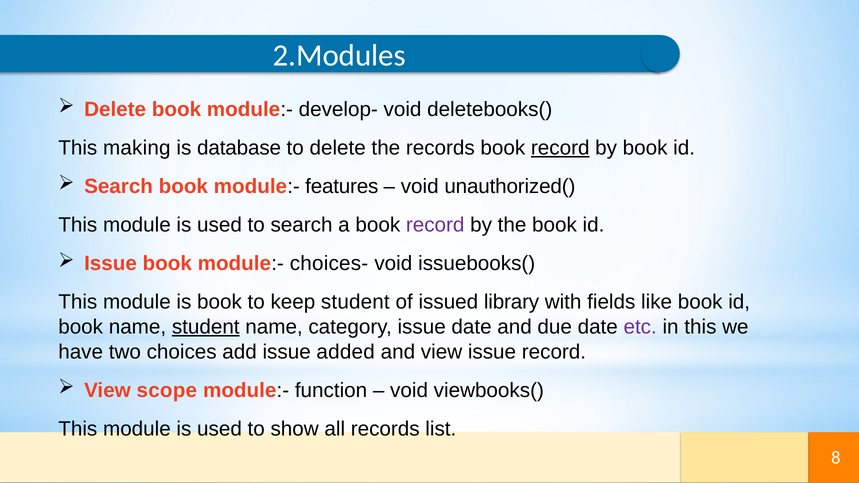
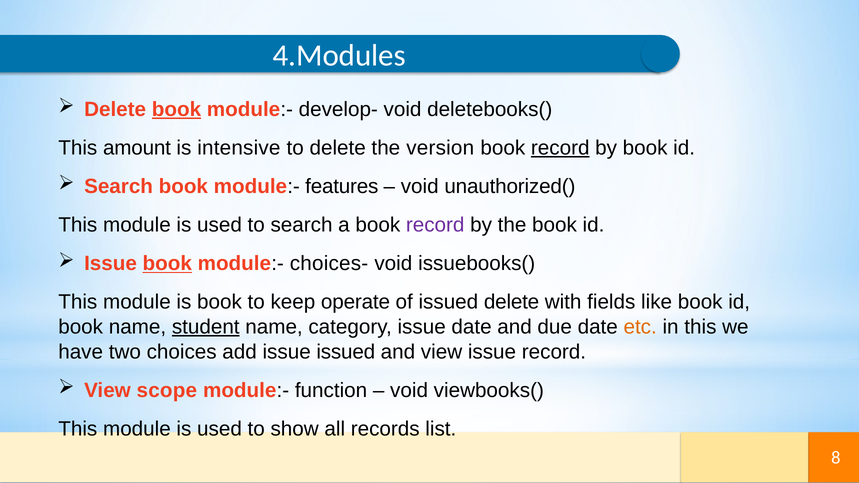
2.Modules: 2.Modules -> 4.Modules
book at (176, 109) underline: none -> present
making: making -> amount
database: database -> intensive
the records: records -> version
book at (167, 264) underline: none -> present
keep student: student -> operate
issued library: library -> delete
etc colour: purple -> orange
issue added: added -> issued
